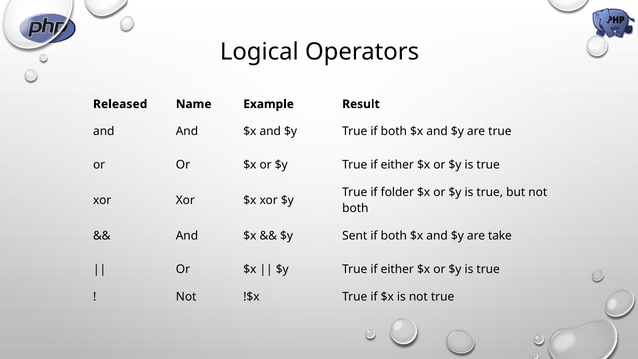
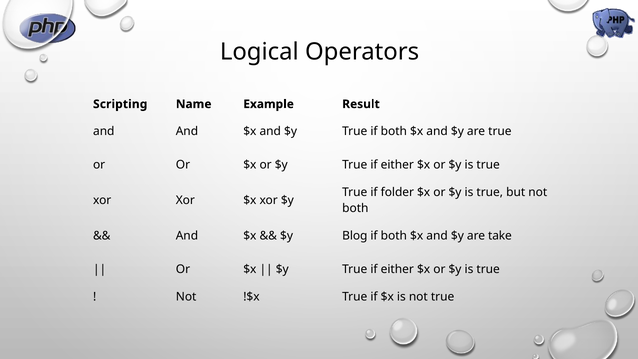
Released: Released -> Scripting
Sent: Sent -> Blog
